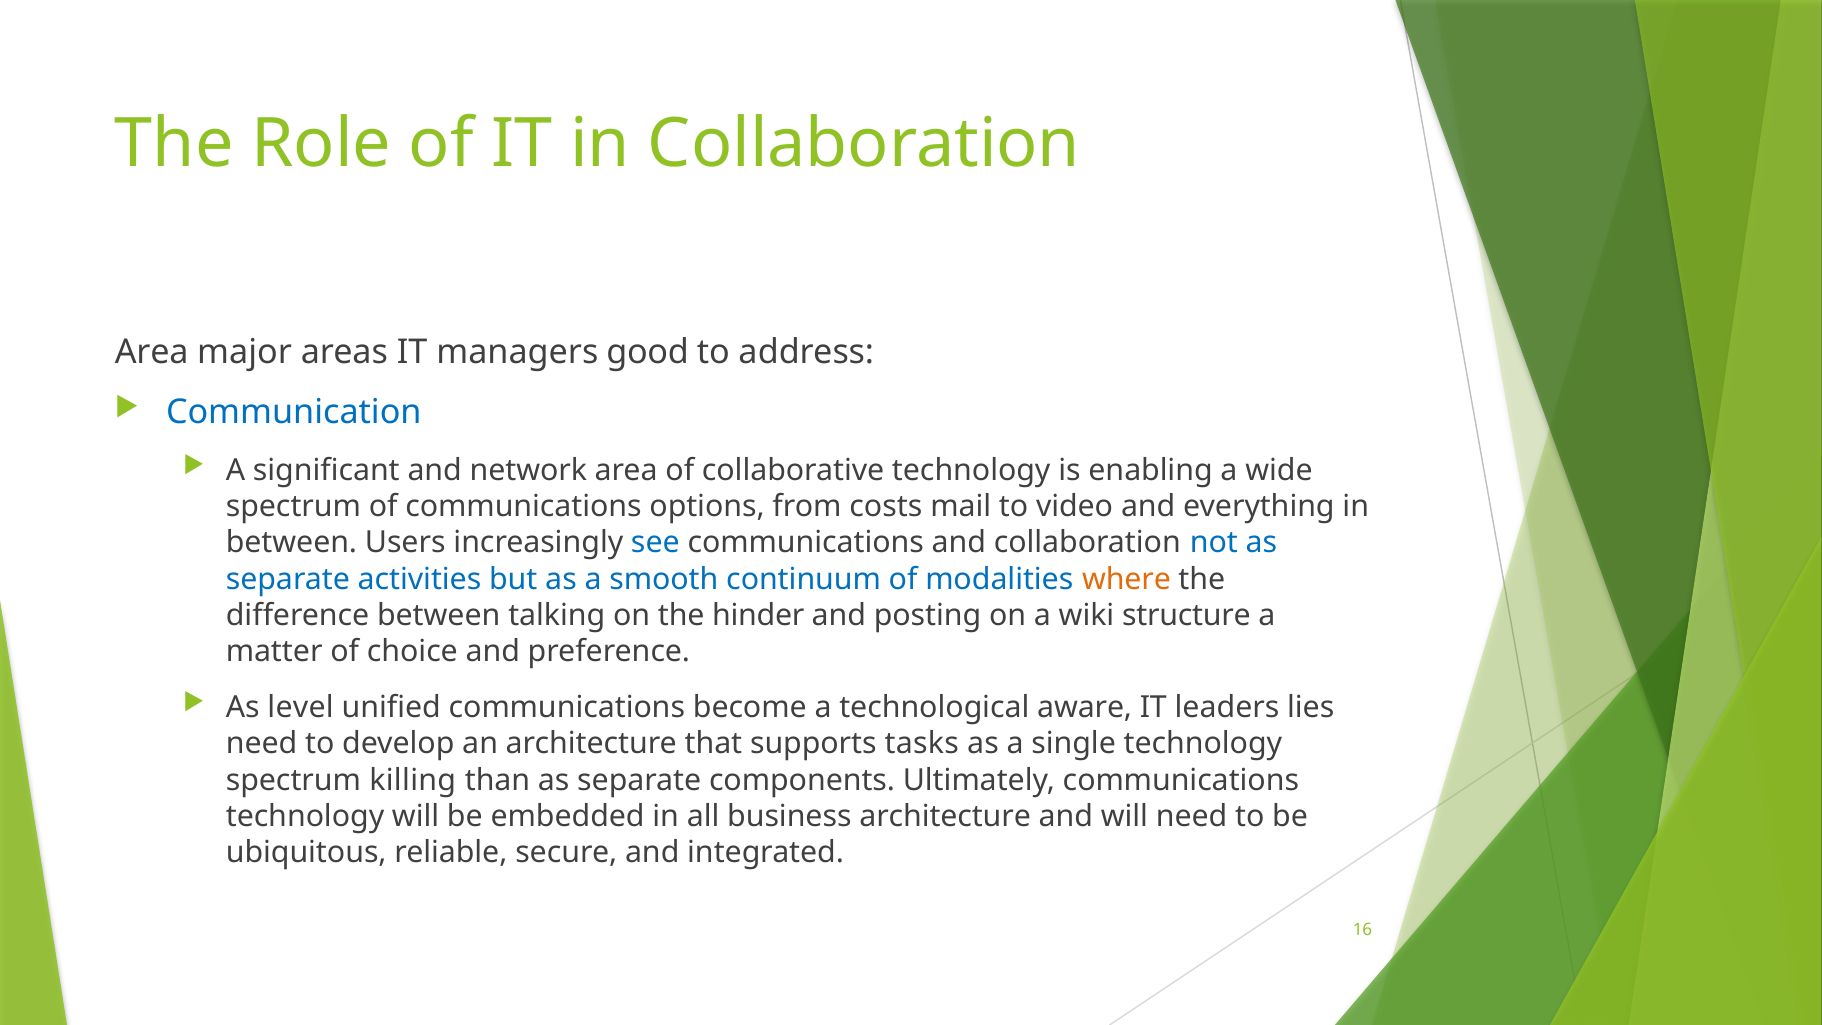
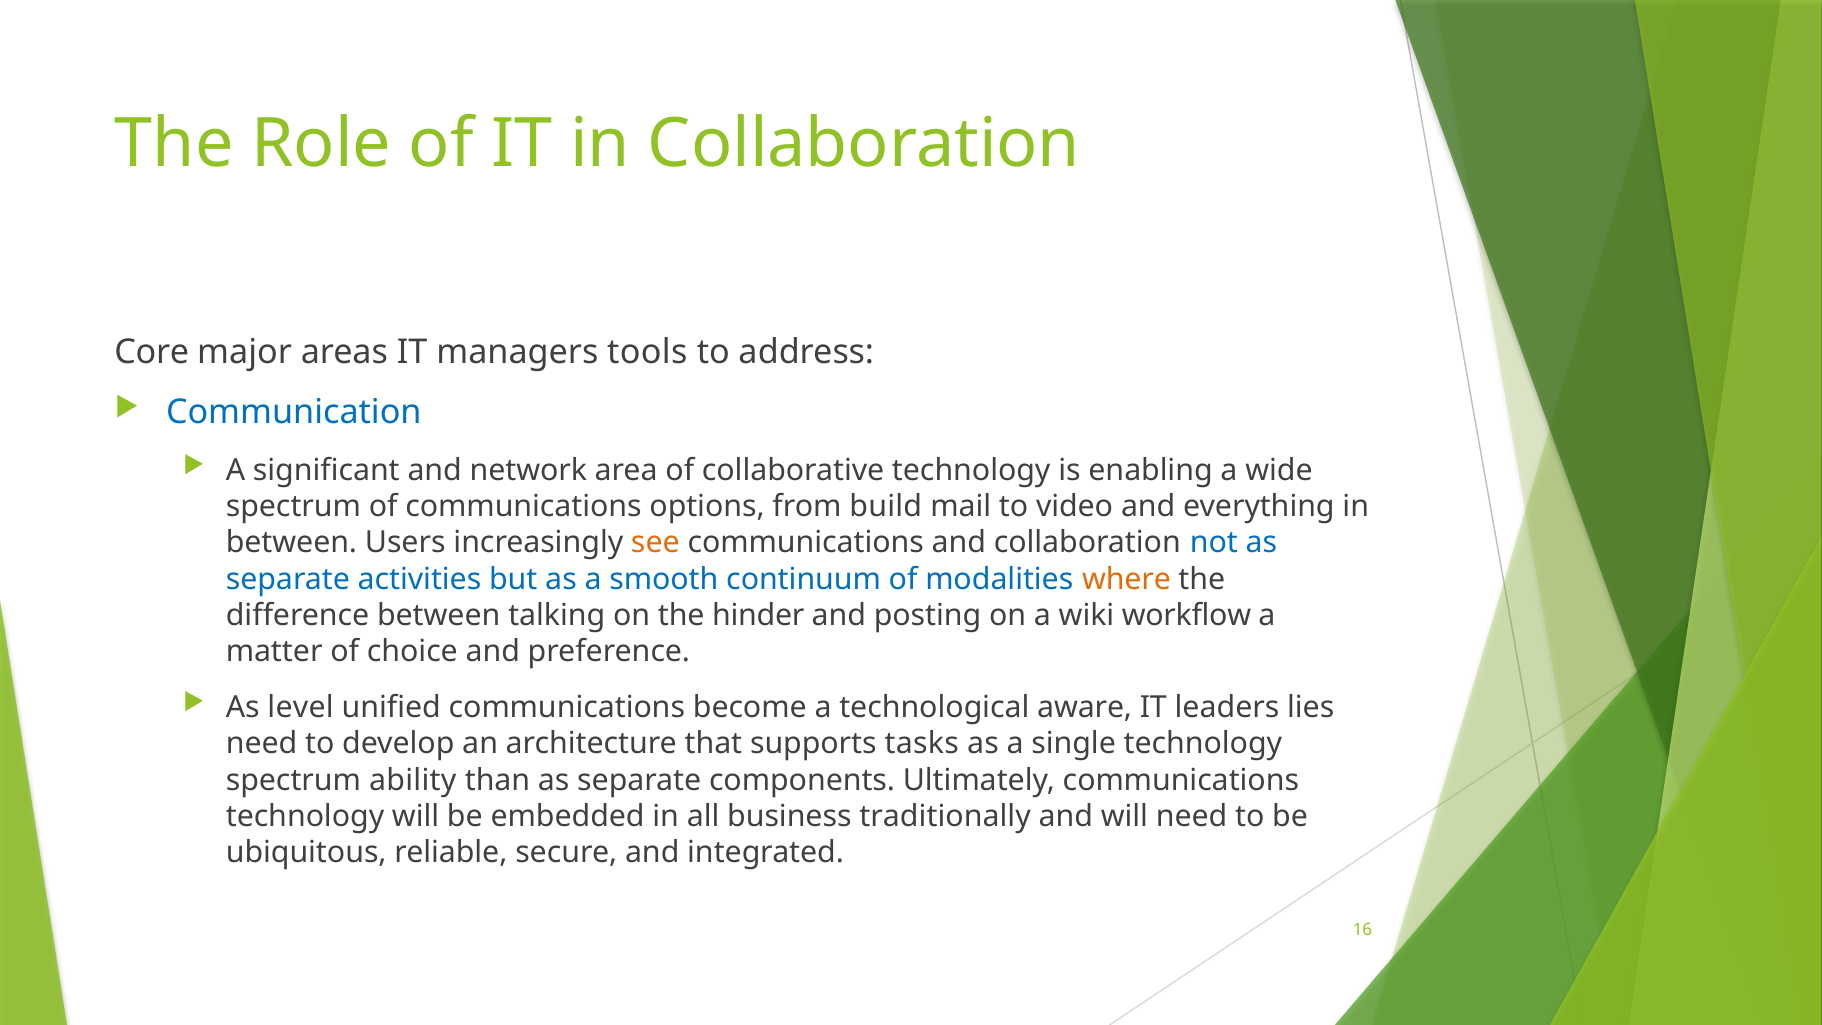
Area at (152, 353): Area -> Core
good: good -> tools
costs: costs -> build
see colour: blue -> orange
structure: structure -> workflow
killing: killing -> ability
business architecture: architecture -> traditionally
